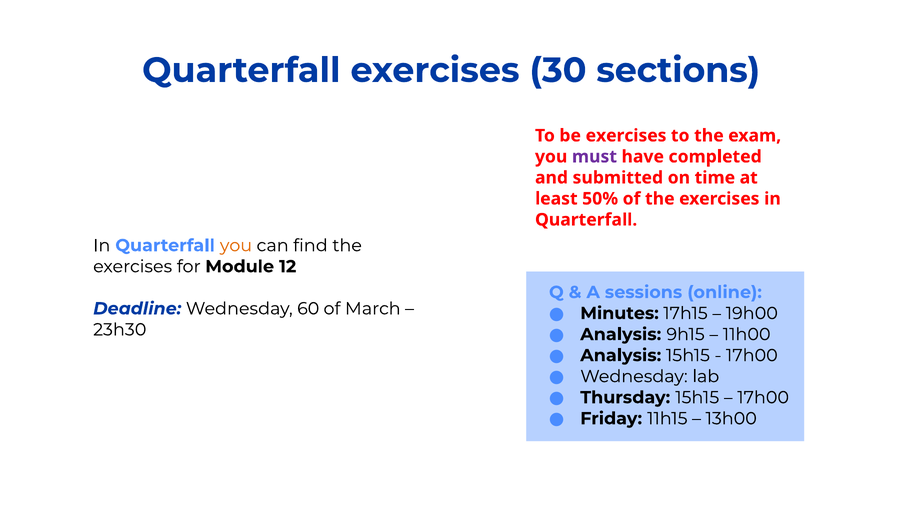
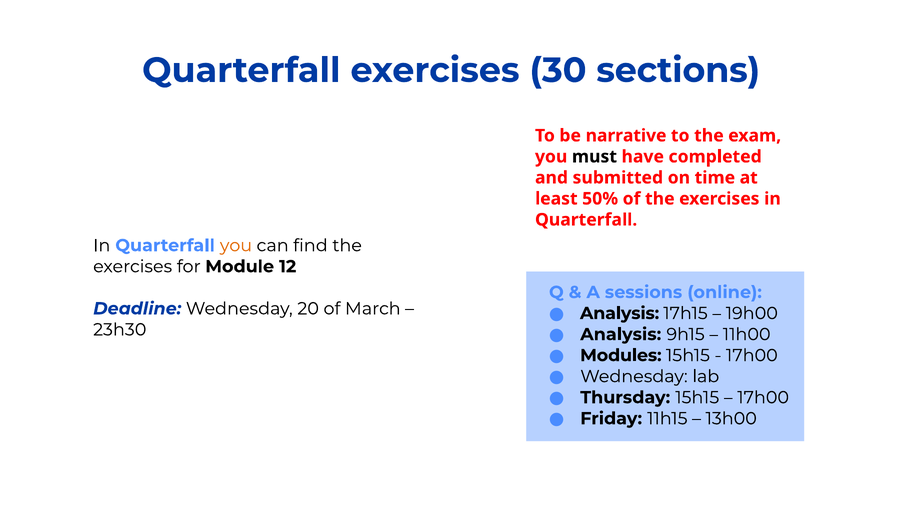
be exercises: exercises -> narrative
must colour: purple -> black
60: 60 -> 20
Minutes at (620, 314): Minutes -> Analysis
Analysis at (621, 356): Analysis -> Modules
